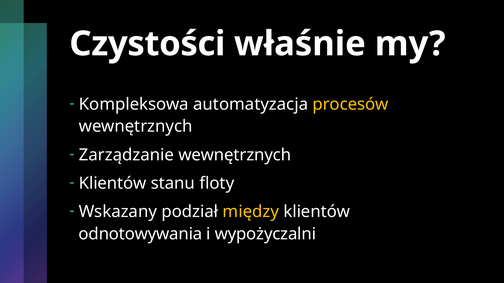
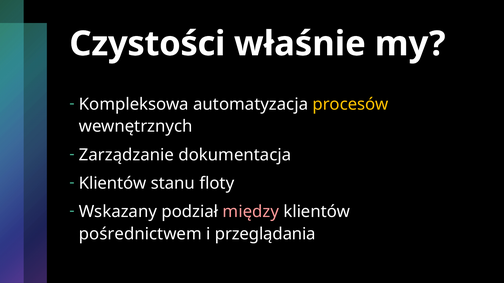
Zarządzanie wewnętrznych: wewnętrznych -> dokumentacja
między colour: yellow -> pink
odnotowywania: odnotowywania -> pośrednictwem
wypożyczalni: wypożyczalni -> przeglądania
